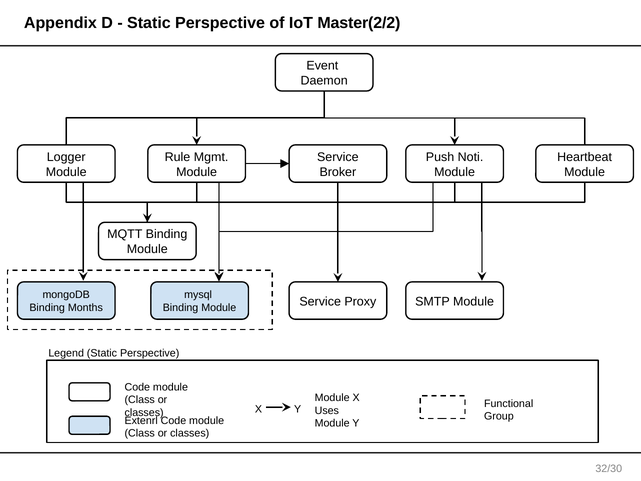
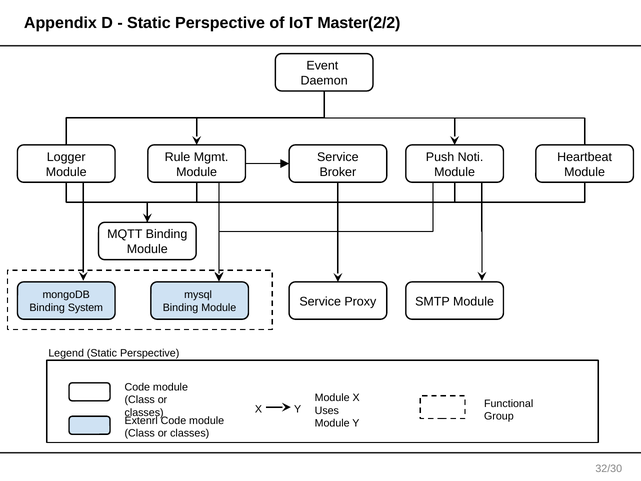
Months: Months -> System
